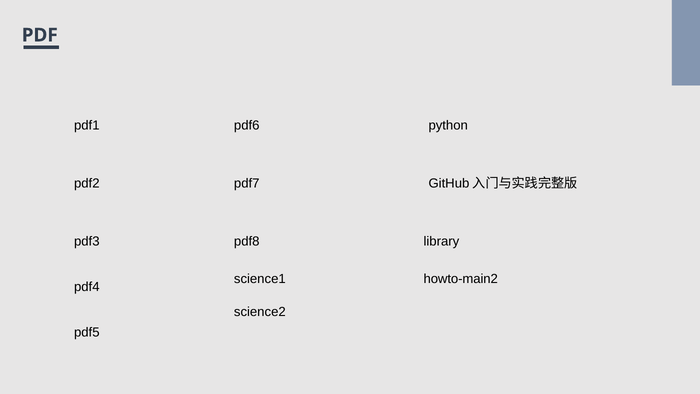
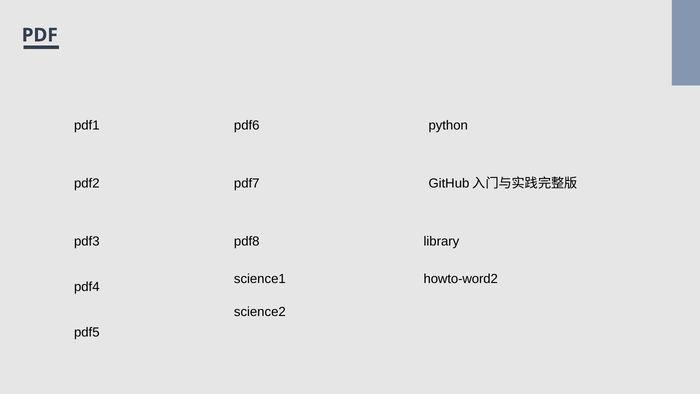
howto-main2: howto-main2 -> howto-word2
